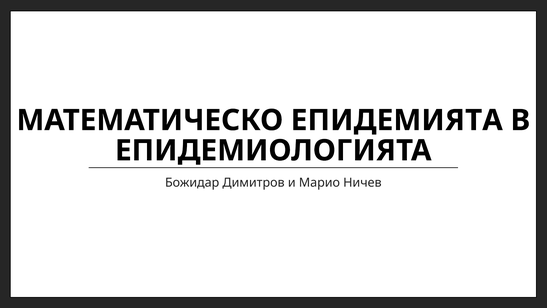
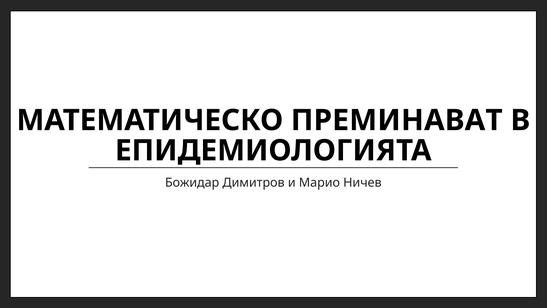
ЕПИДЕМИЯТА: ЕПИДЕМИЯТА -> ПРЕМИНАВАТ
